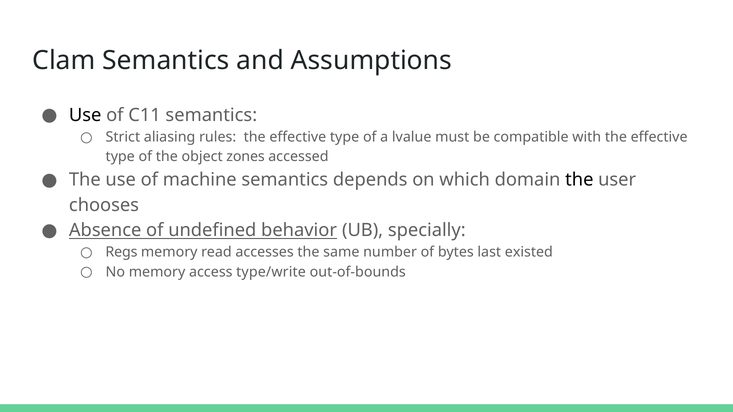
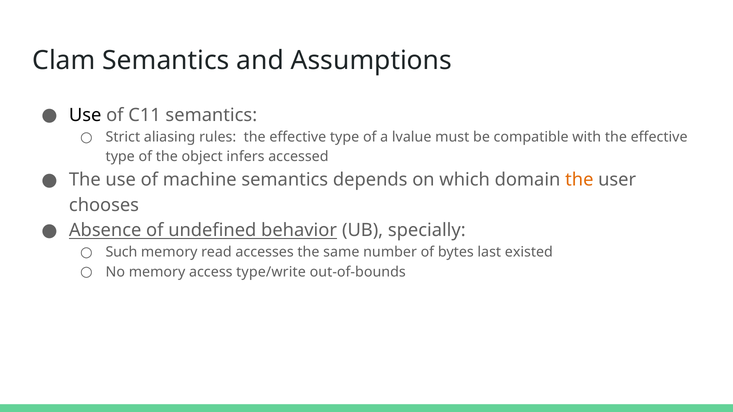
zones: zones -> infers
the at (579, 180) colour: black -> orange
Regs: Regs -> Such
